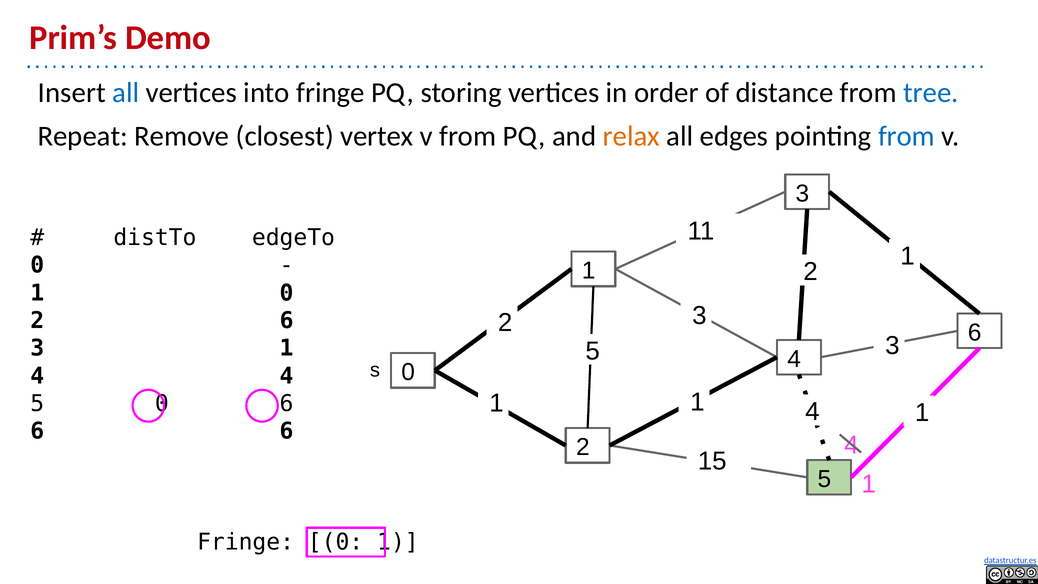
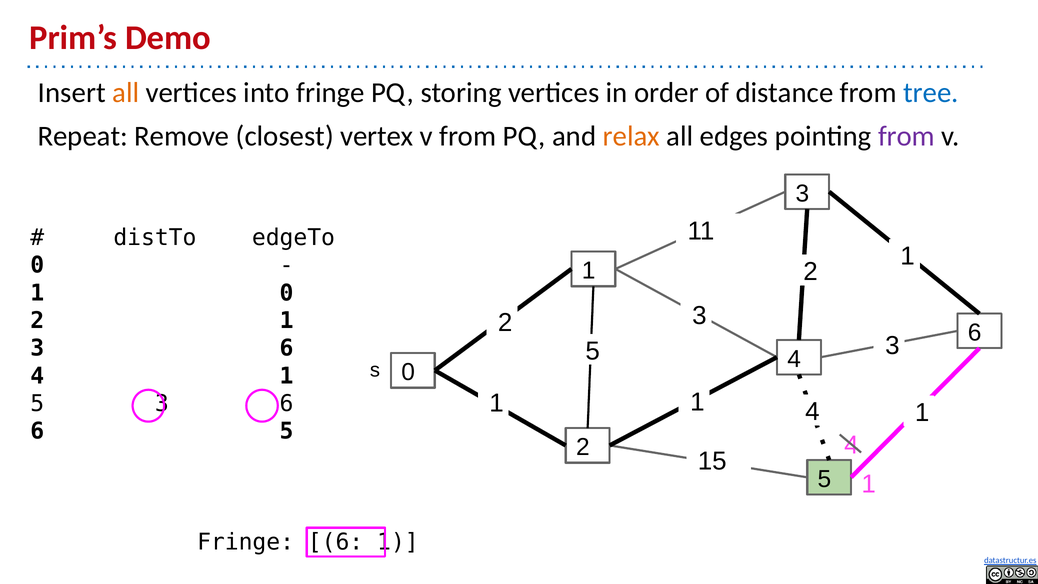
all at (126, 93) colour: blue -> orange
from at (907, 136) colour: blue -> purple
6 at (287, 321): 6 -> 1
1 at (286, 348): 1 -> 6
4 at (286, 376): 4 -> 1
5 0: 0 -> 3
6 at (286, 431): 6 -> 5
Fringe 0: 0 -> 6
